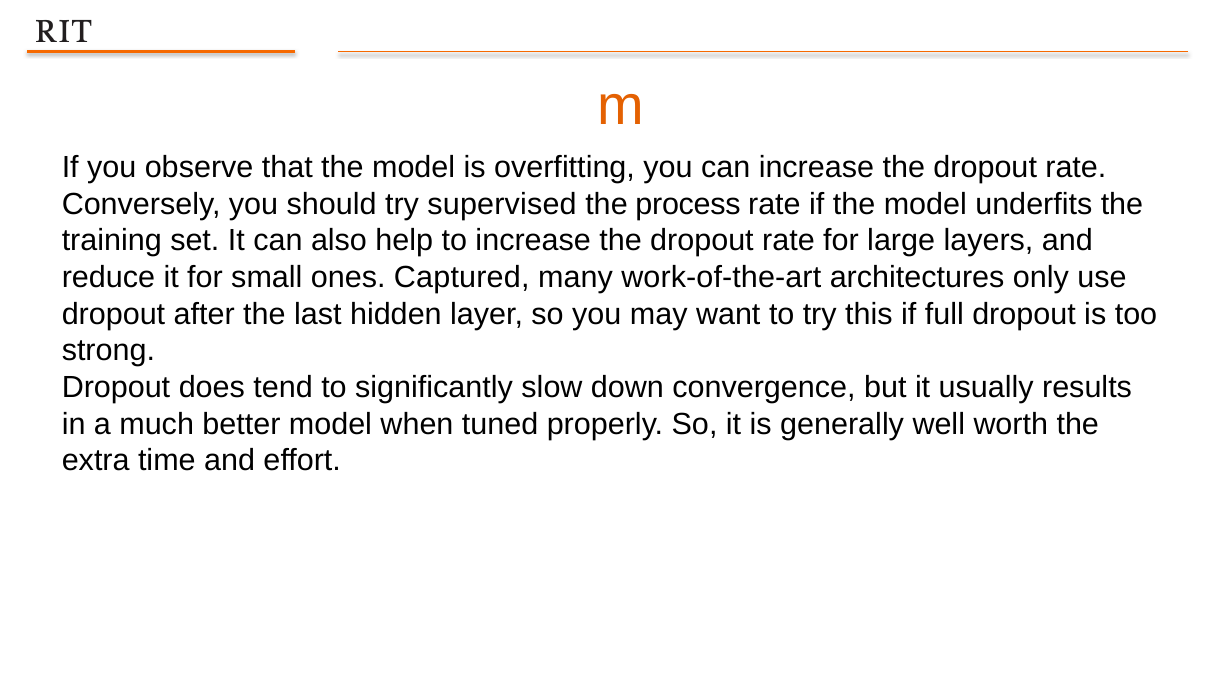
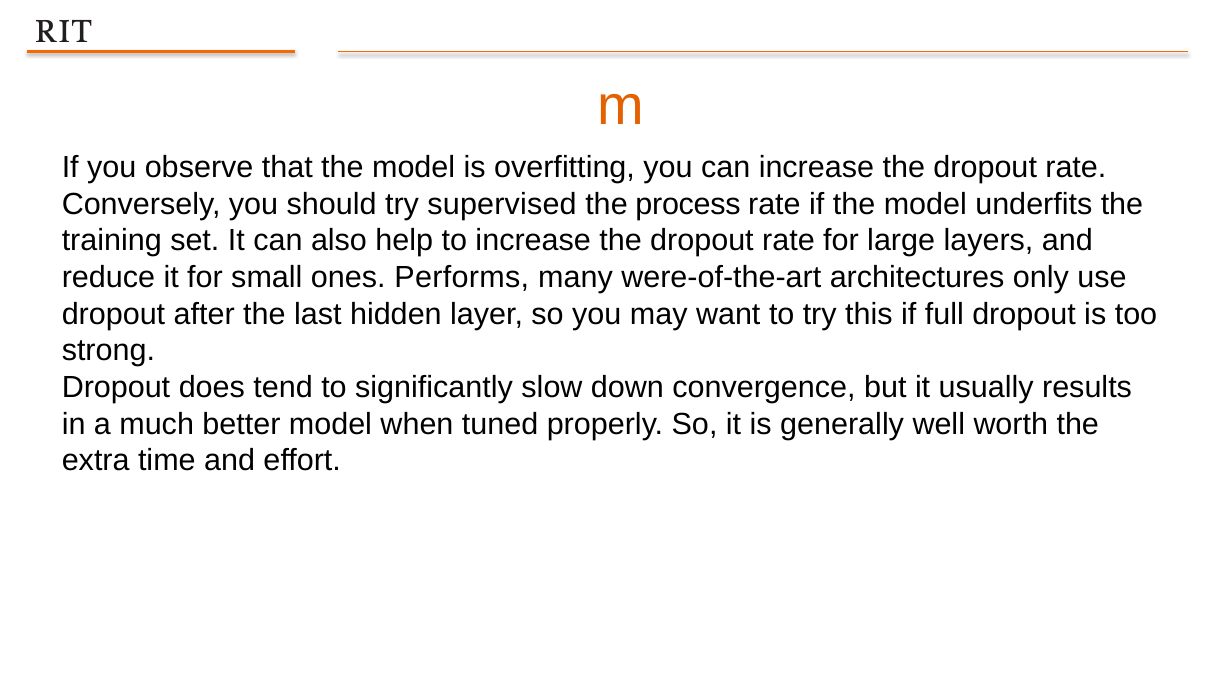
Captured: Captured -> Performs
work-of-the-art: work-of-the-art -> were-of-the-art
